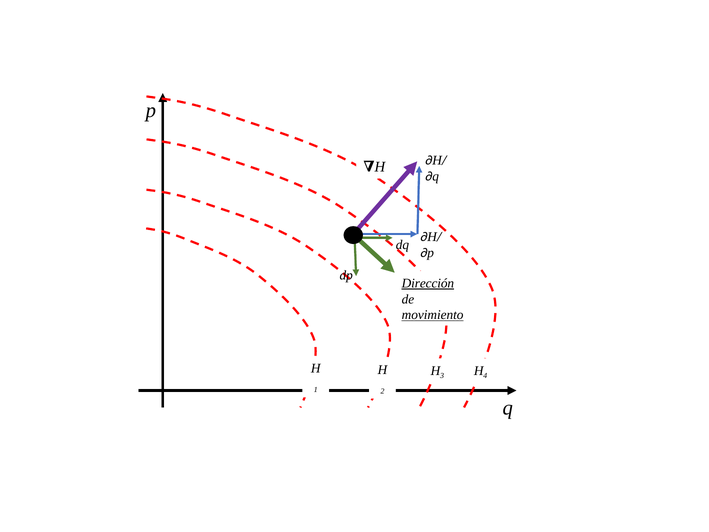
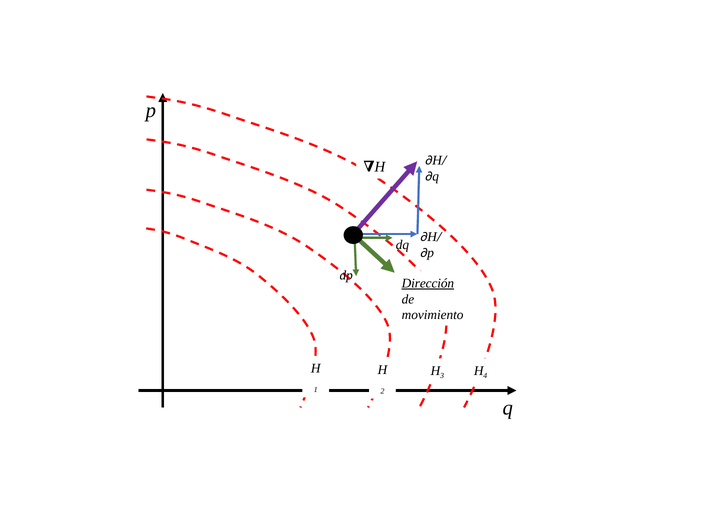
movimiento underline: present -> none
